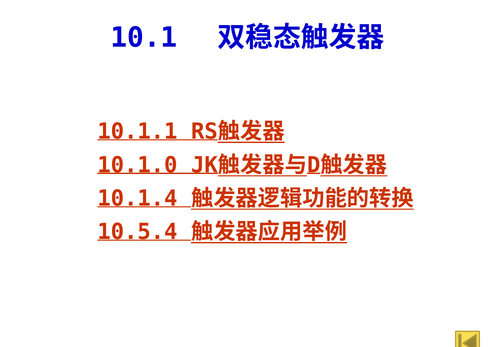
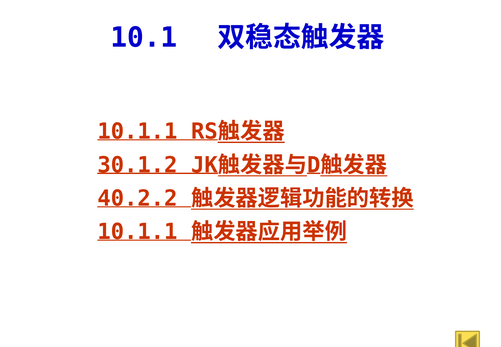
10.1.0: 10.1.0 -> 30.1.2
10.1.4: 10.1.4 -> 40.2.2
10.5.4 at (137, 232): 10.5.4 -> 10.1.1
